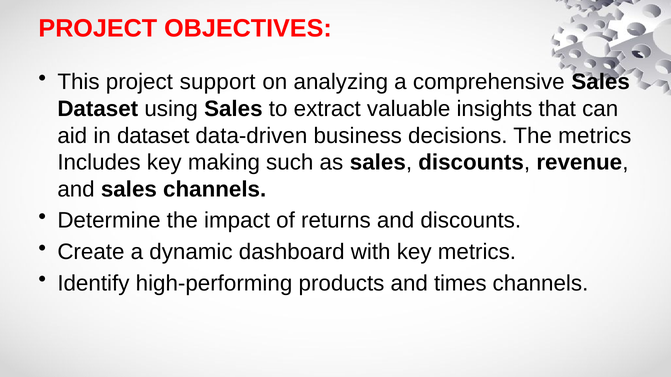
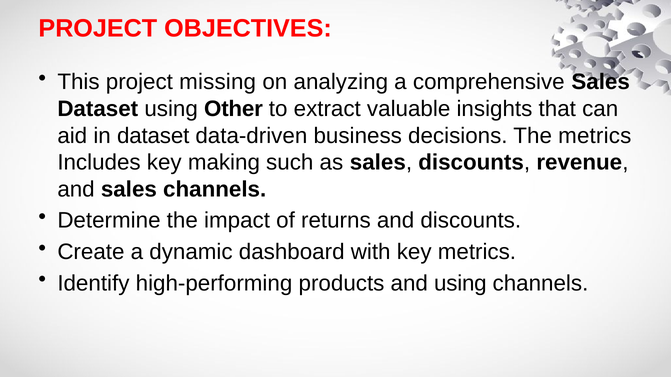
support: support -> missing
using Sales: Sales -> Other
and times: times -> using
